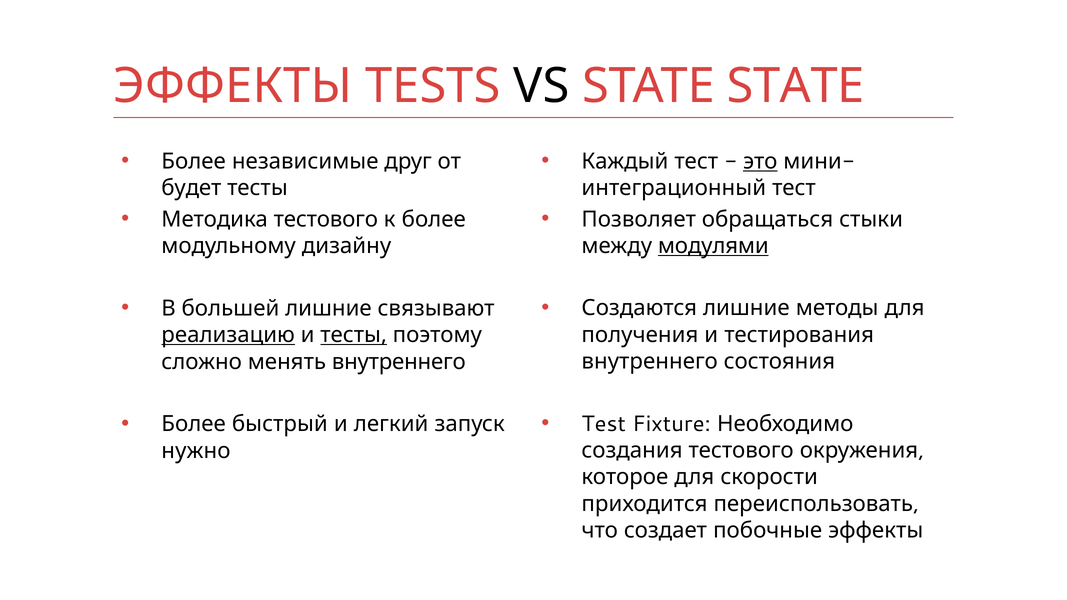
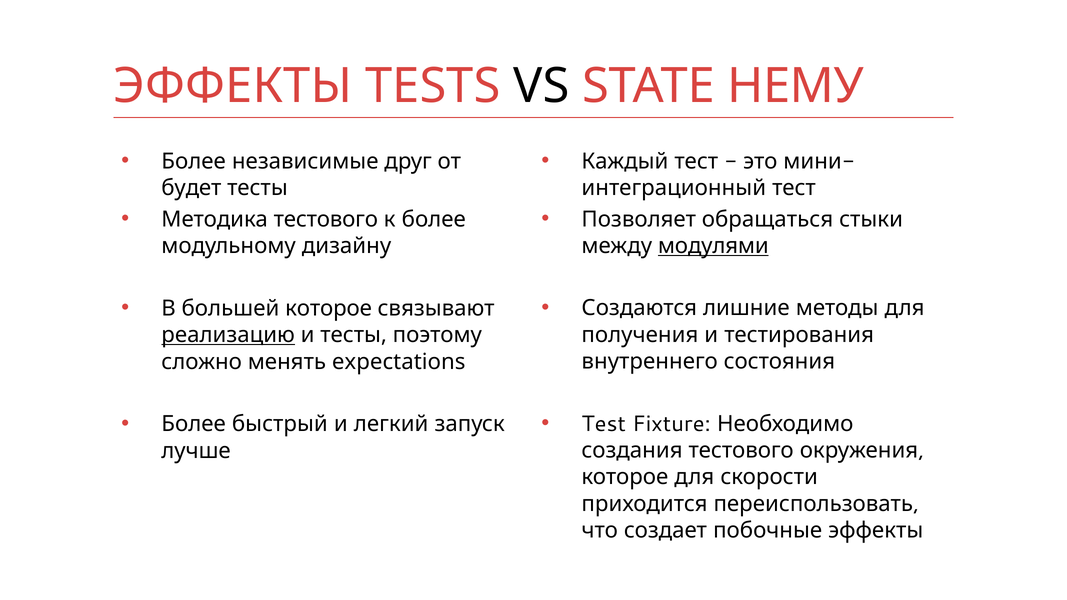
STATE STATE: STATE -> НЕМУ
это underline: present -> none
большей лишние: лишние -> которое
тесты at (354, 335) underline: present -> none
менять внутреннего: внутреннего -> expectations
нужно: нужно -> лучше
